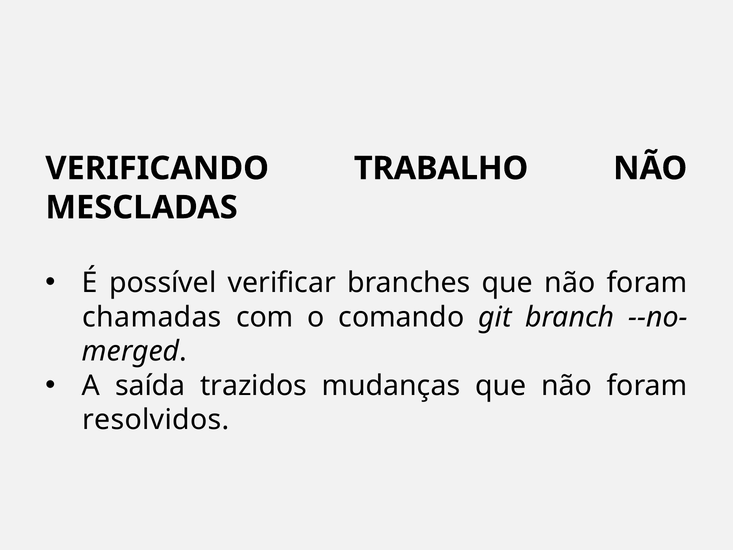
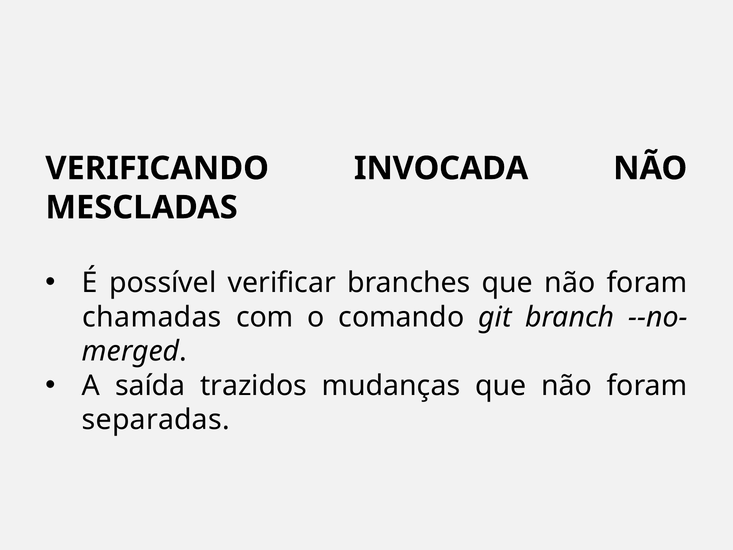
TRABALHO: TRABALHO -> INVOCADA
resolvidos: resolvidos -> separadas
